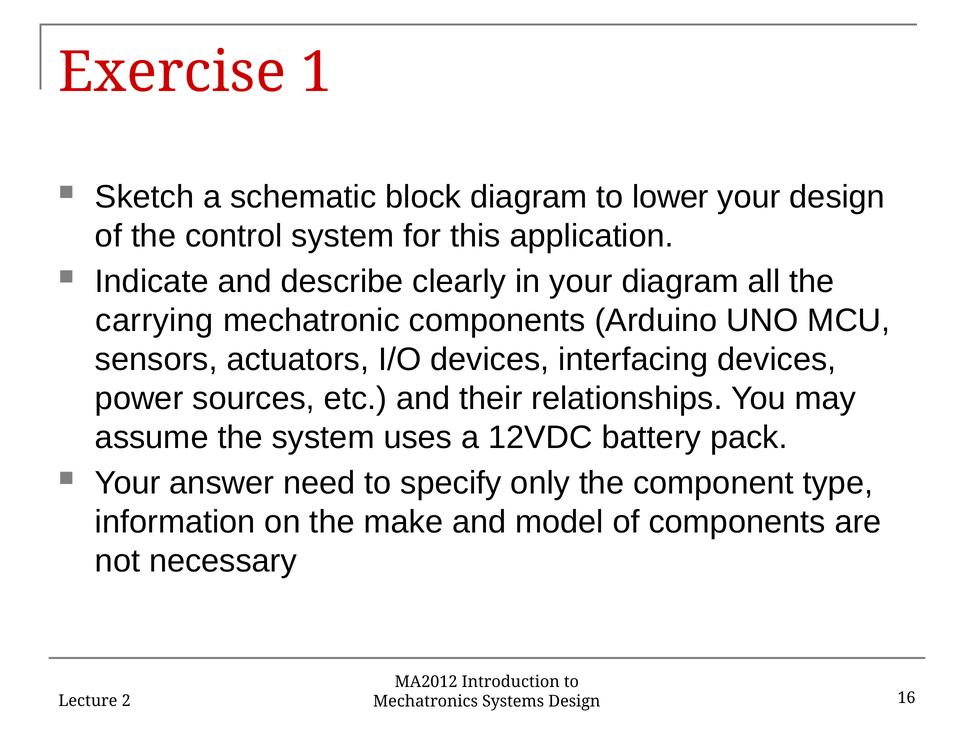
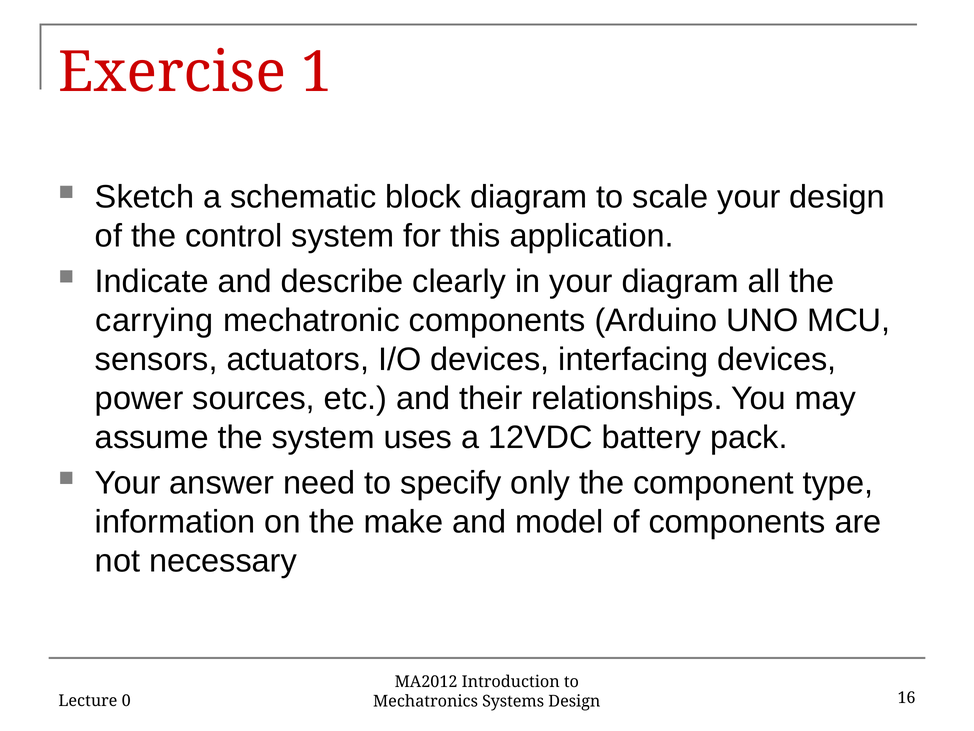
lower: lower -> scale
2: 2 -> 0
